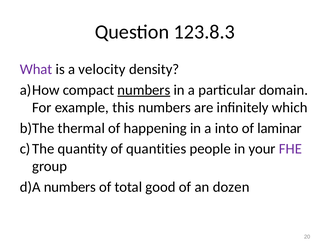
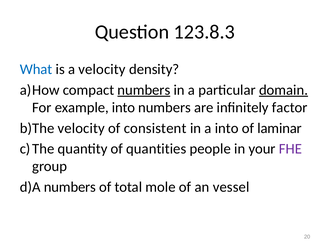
What colour: purple -> blue
domain underline: none -> present
example this: this -> into
which: which -> factor
thermal at (81, 128): thermal -> velocity
happening: happening -> consistent
good: good -> mole
dozen: dozen -> vessel
